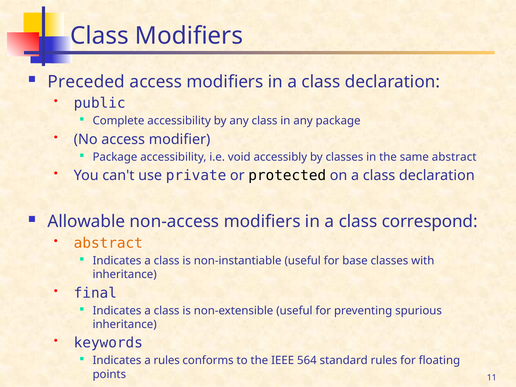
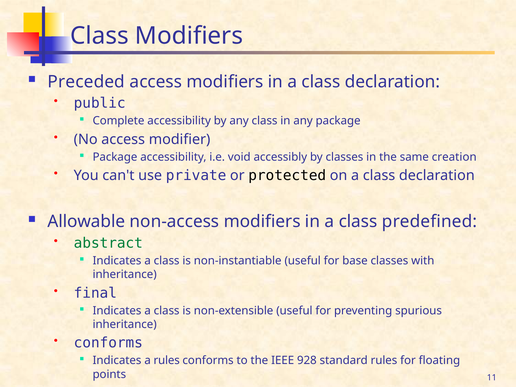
same abstract: abstract -> creation
correspond: correspond -> predefined
abstract at (108, 243) colour: orange -> green
keywords at (108, 343): keywords -> conforms
564: 564 -> 928
